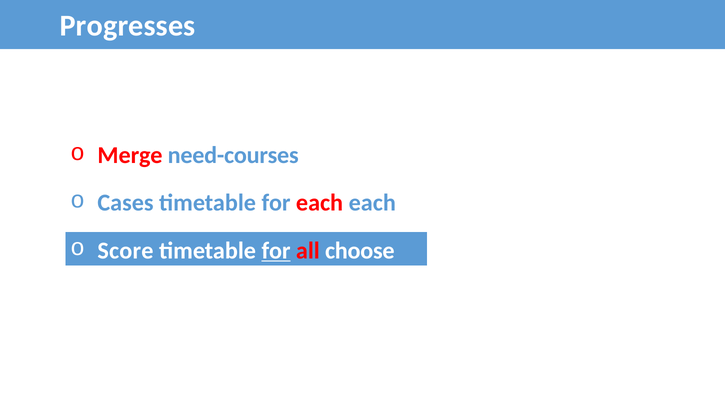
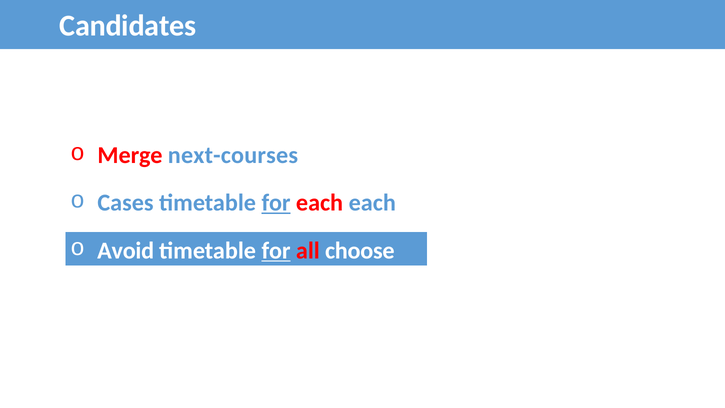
Progresses: Progresses -> Candidates
need-courses: need-courses -> next-courses
for at (276, 203) underline: none -> present
Score: Score -> Avoid
